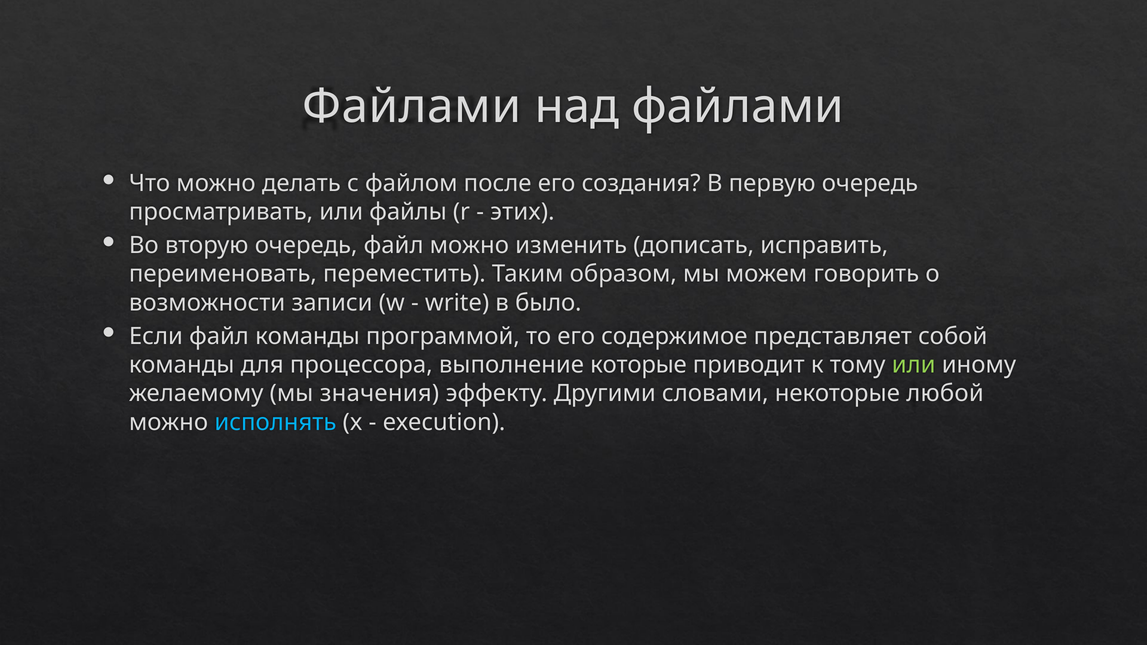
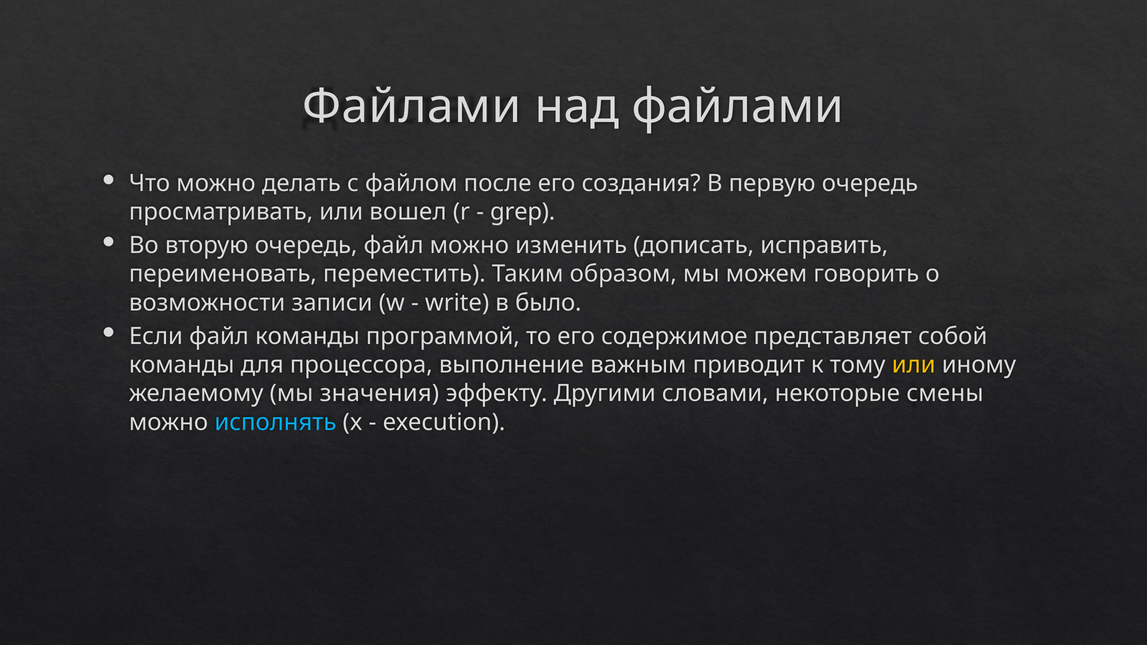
файлы: файлы -> вошел
этих: этих -> grep
которые: которые -> важным
или at (914, 365) colour: light green -> yellow
любой: любой -> смены
